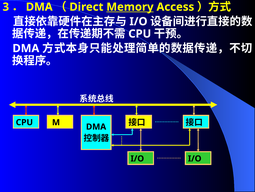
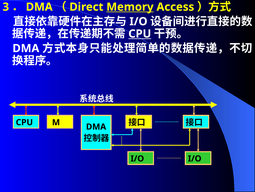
CPU at (140, 34) underline: none -> present
